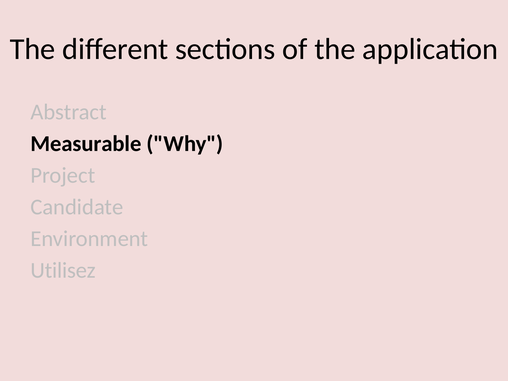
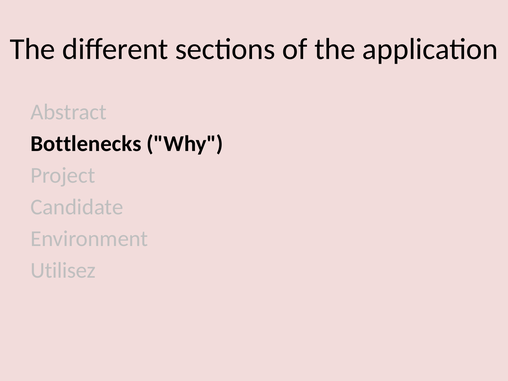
Measurable: Measurable -> Bottlenecks
